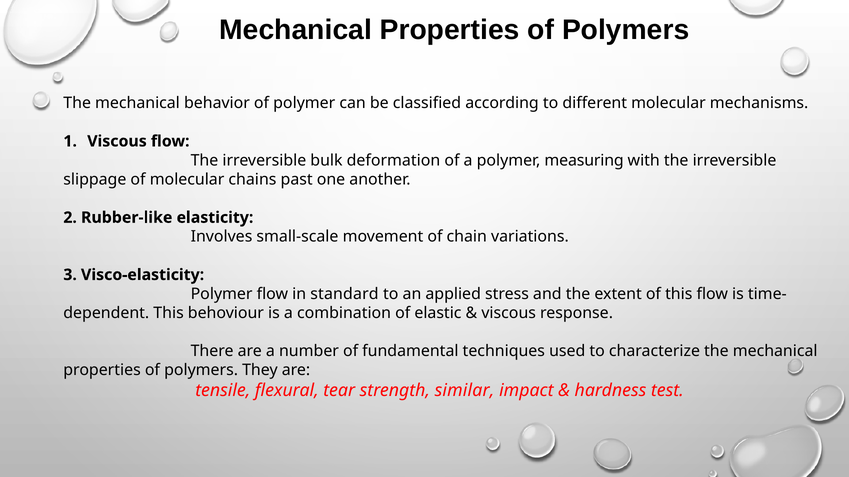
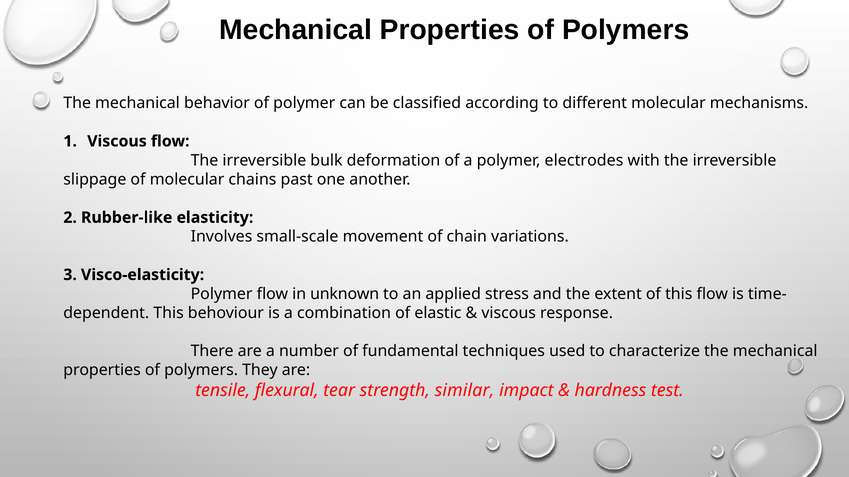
measuring: measuring -> electrodes
standard: standard -> unknown
